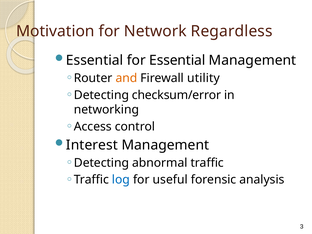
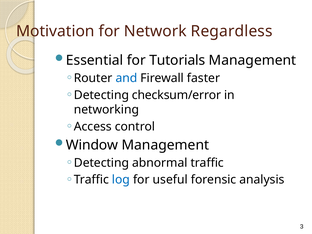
for Essential: Essential -> Tutorials
and colour: orange -> blue
utility: utility -> faster
Interest: Interest -> Window
